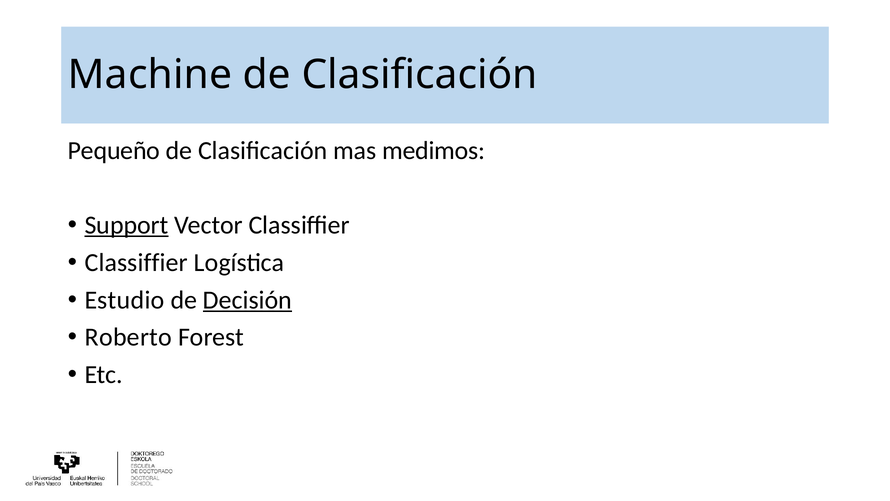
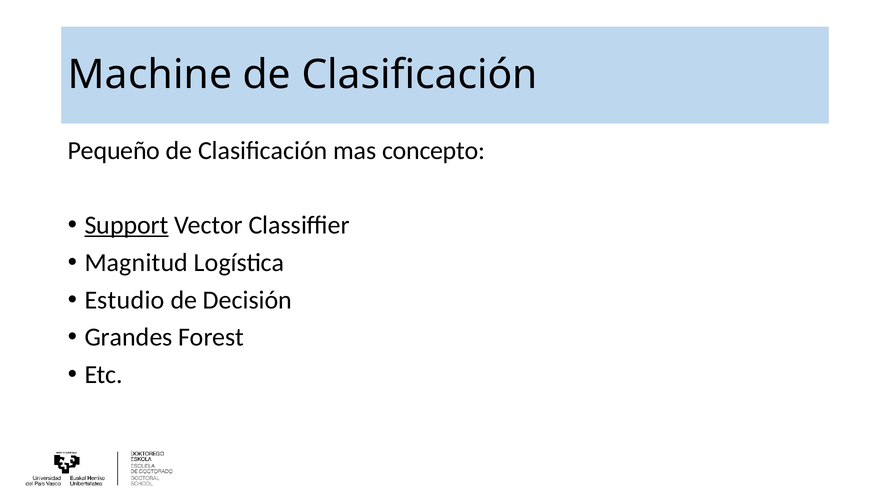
medimos: medimos -> concepto
Classiffier at (136, 262): Classiffier -> Magnitud
Decisión underline: present -> none
Roberto: Roberto -> Grandes
